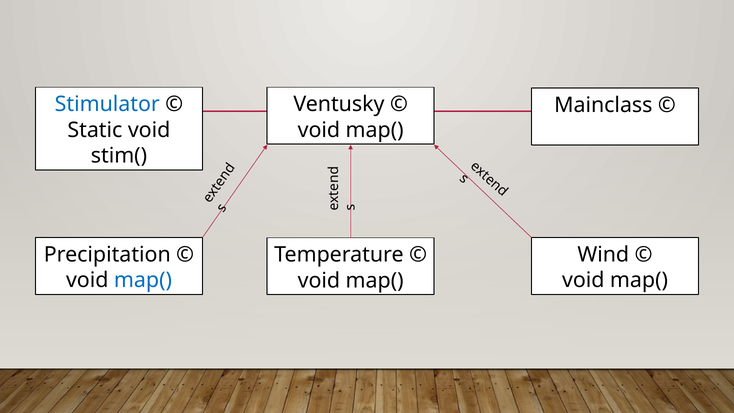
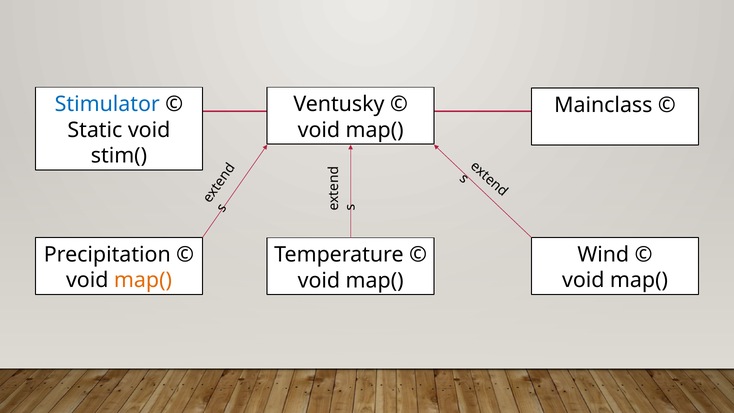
map( at (143, 280) colour: blue -> orange
